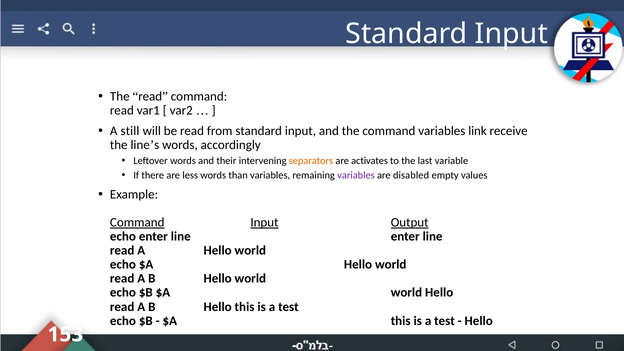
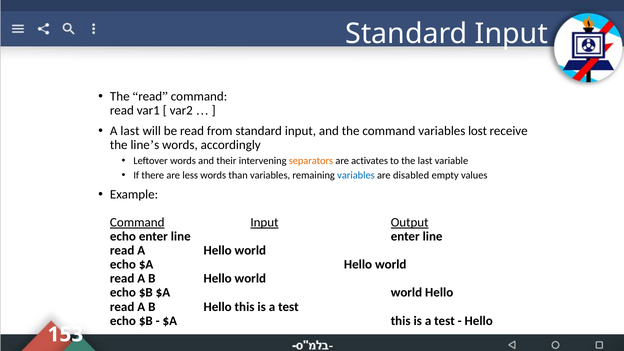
A still: still -> last
link: link -> lost
variables at (356, 175) colour: purple -> blue
